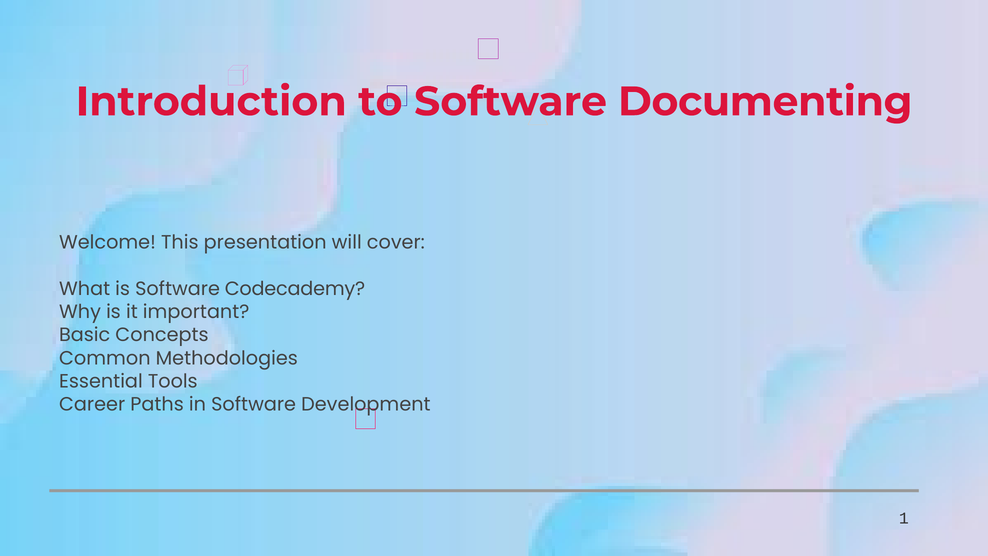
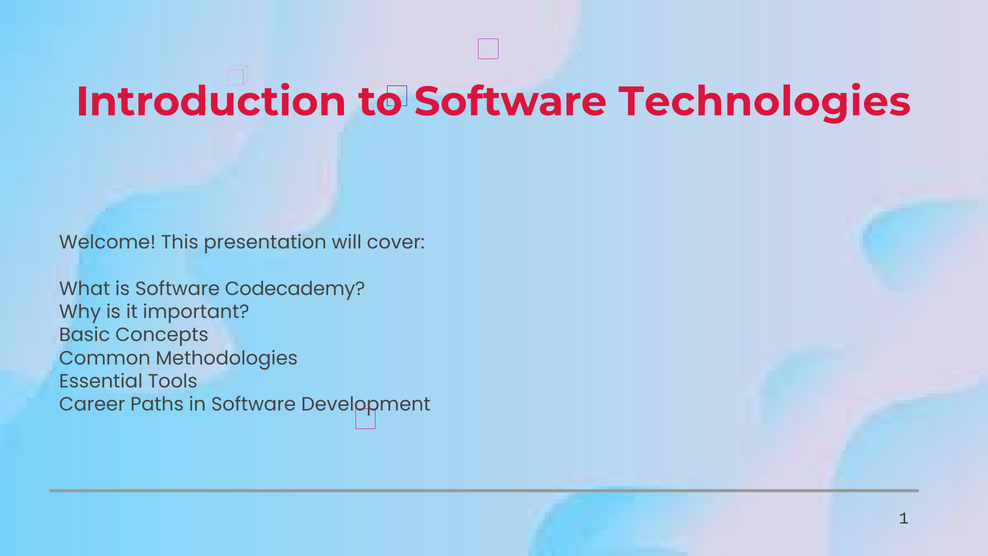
Documenting: Documenting -> Technologies
